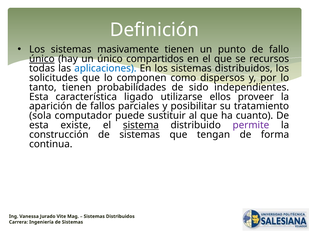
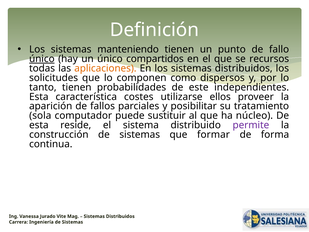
masivamente: masivamente -> manteniendo
aplicaciones colour: blue -> orange
sido: sido -> este
ligado: ligado -> costes
cuanto: cuanto -> núcleo
existe: existe -> reside
sistema underline: present -> none
tengan: tengan -> formar
